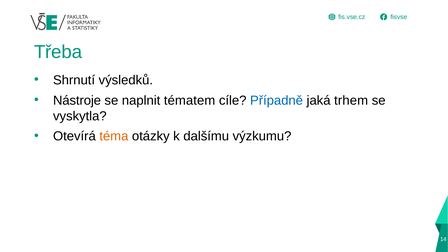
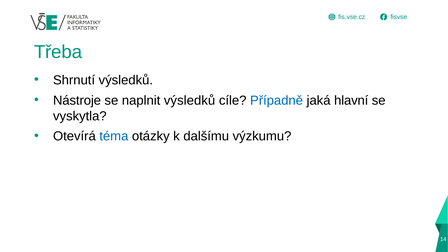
naplnit tématem: tématem -> výsledků
trhem: trhem -> hlavní
téma colour: orange -> blue
